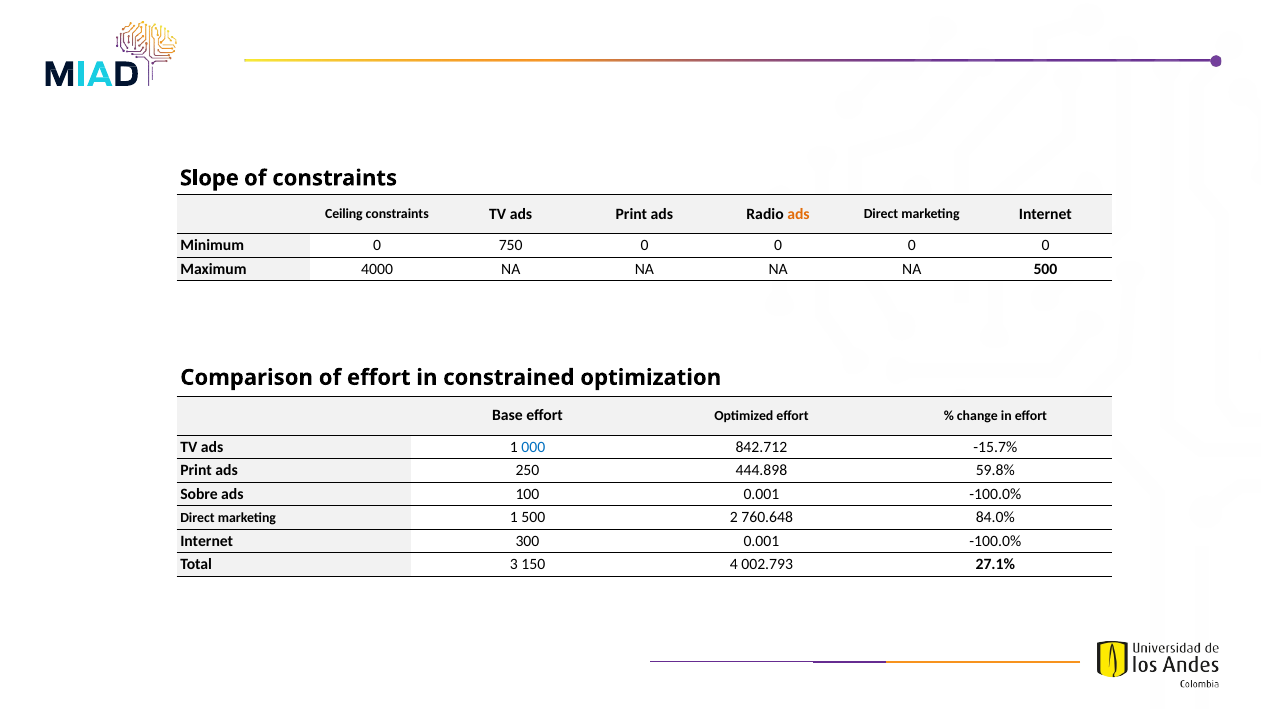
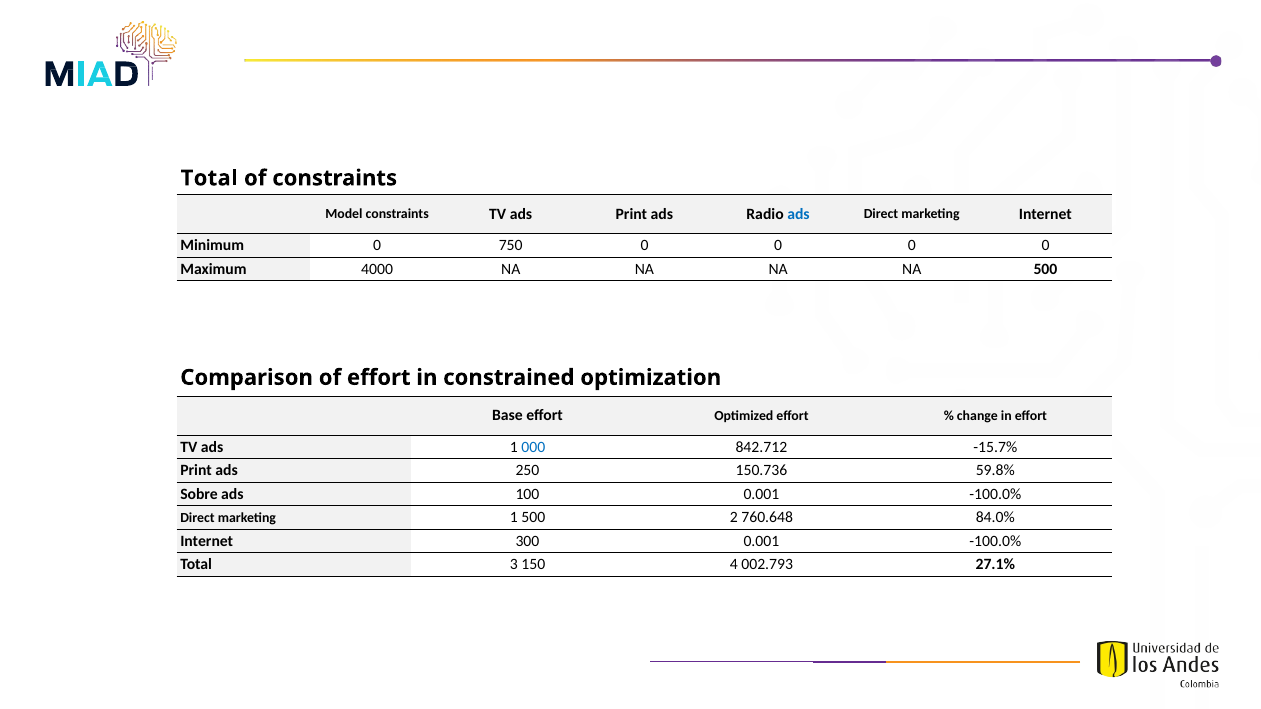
Slope at (209, 178): Slope -> Total
Ceiling: Ceiling -> Model
ads at (798, 214) colour: orange -> blue
444.898: 444.898 -> 150.736
